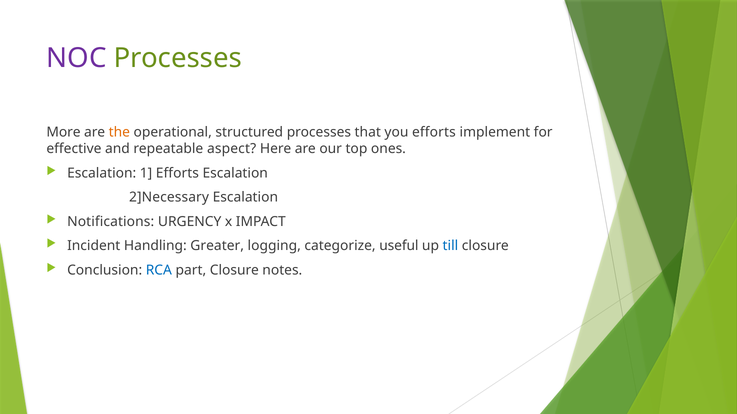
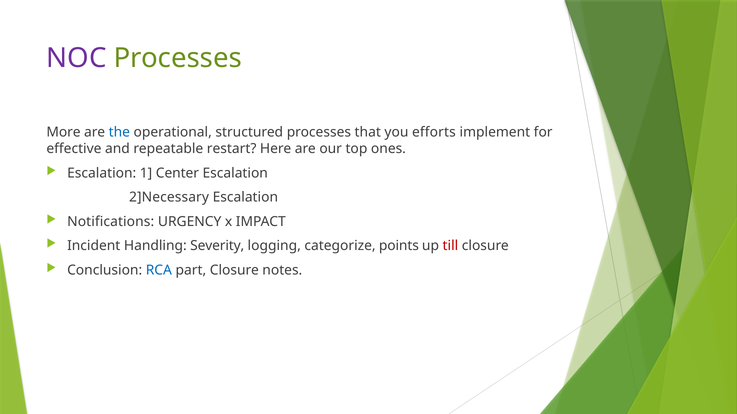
the colour: orange -> blue
aspect: aspect -> restart
1 Efforts: Efforts -> Center
Greater: Greater -> Severity
useful: useful -> points
till colour: blue -> red
